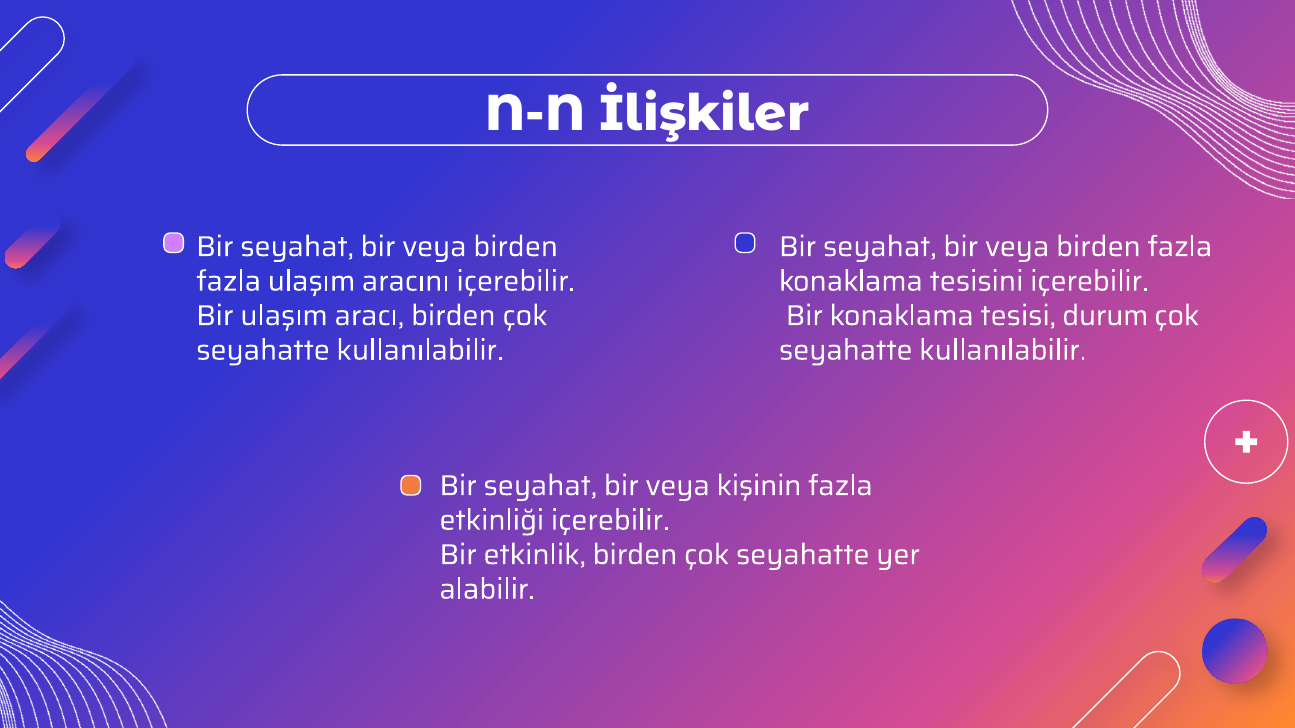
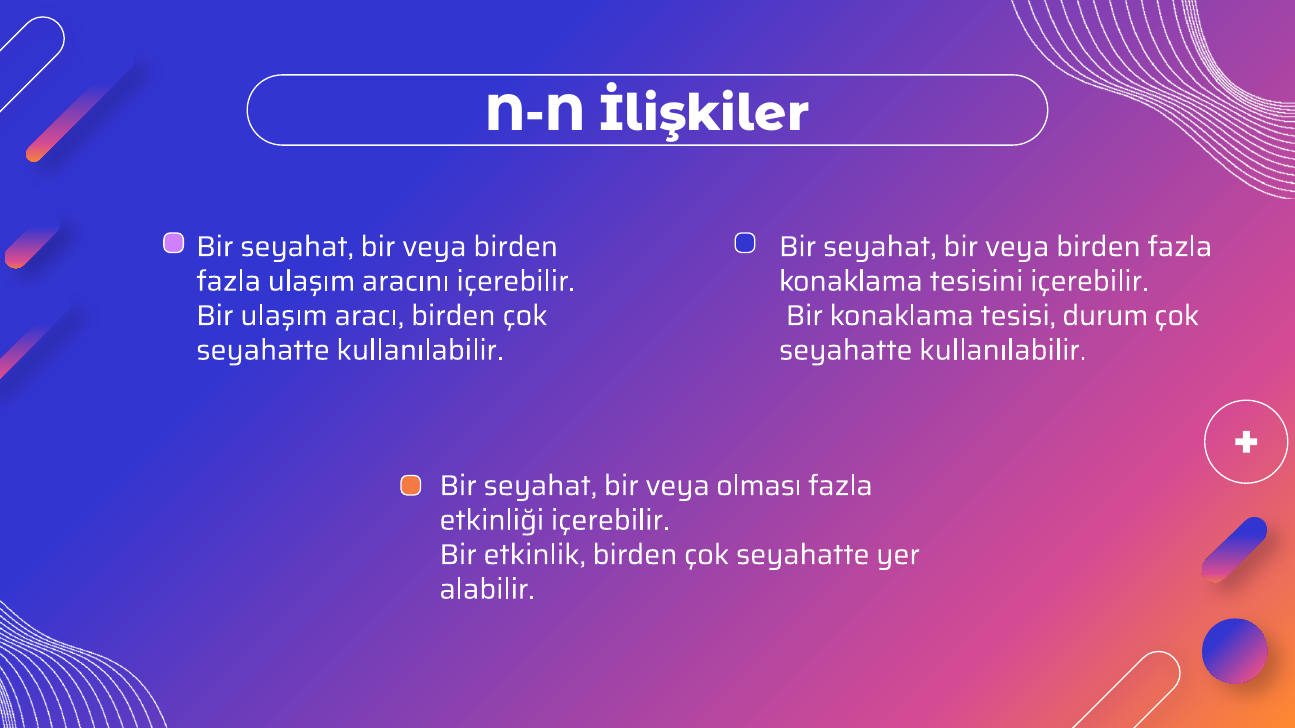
kişinin: kişinin -> olması
